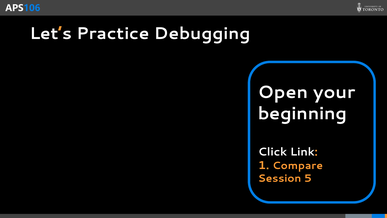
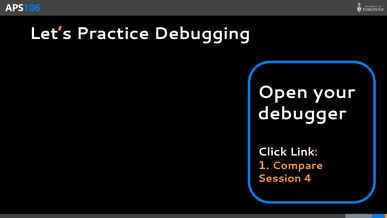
beginning: beginning -> debugger
5: 5 -> 4
